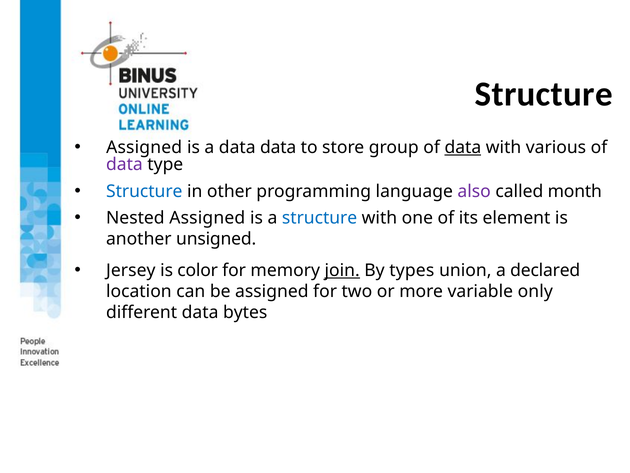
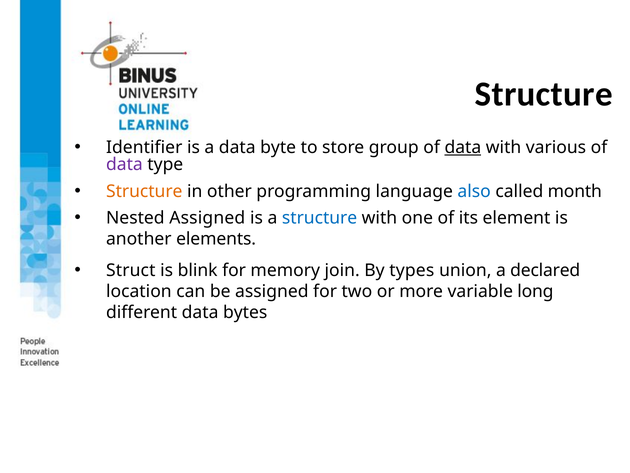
Assigned at (144, 147): Assigned -> Identifier
data data: data -> byte
Structure at (144, 191) colour: blue -> orange
also colour: purple -> blue
unsigned: unsigned -> elements
Jersey: Jersey -> Struct
color: color -> blink
join underline: present -> none
only: only -> long
